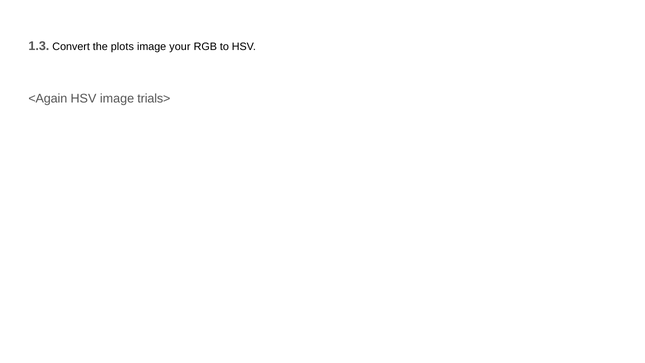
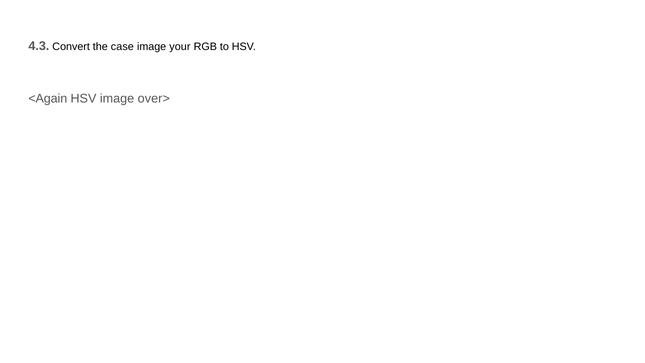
1.3: 1.3 -> 4.3
plots: plots -> case
trials>: trials> -> over>
